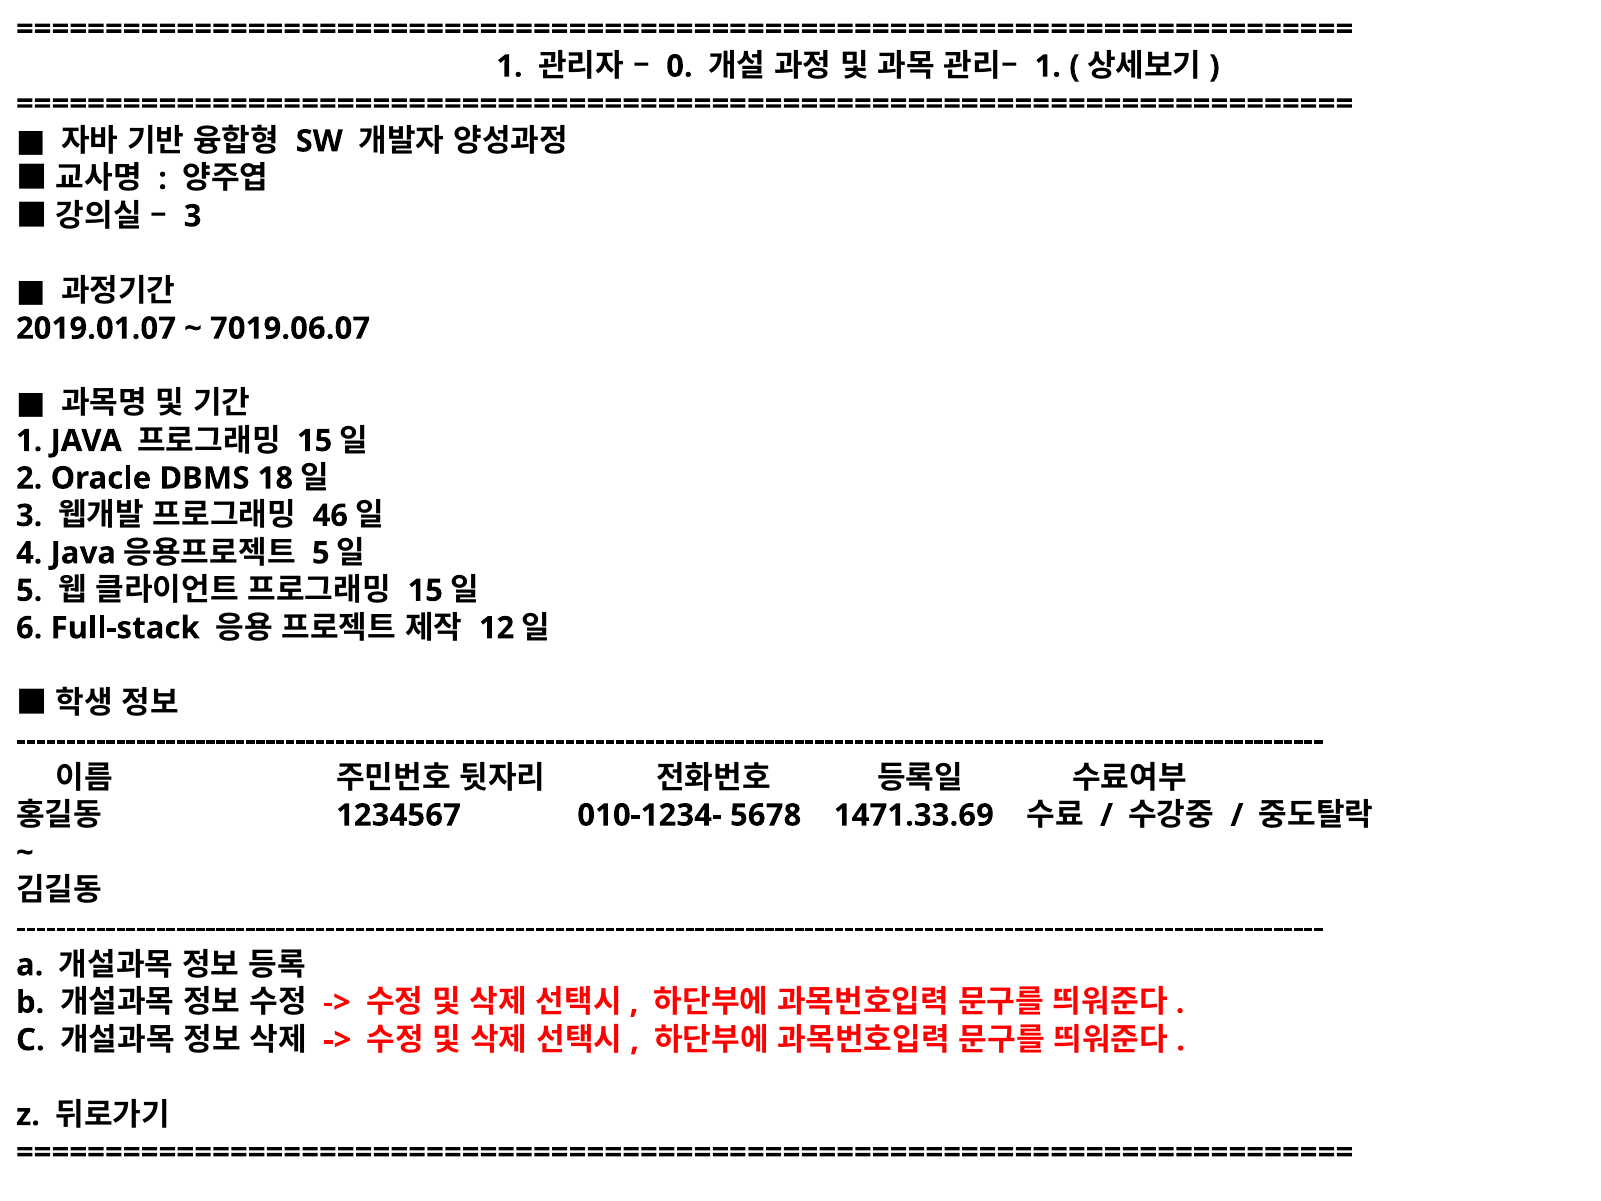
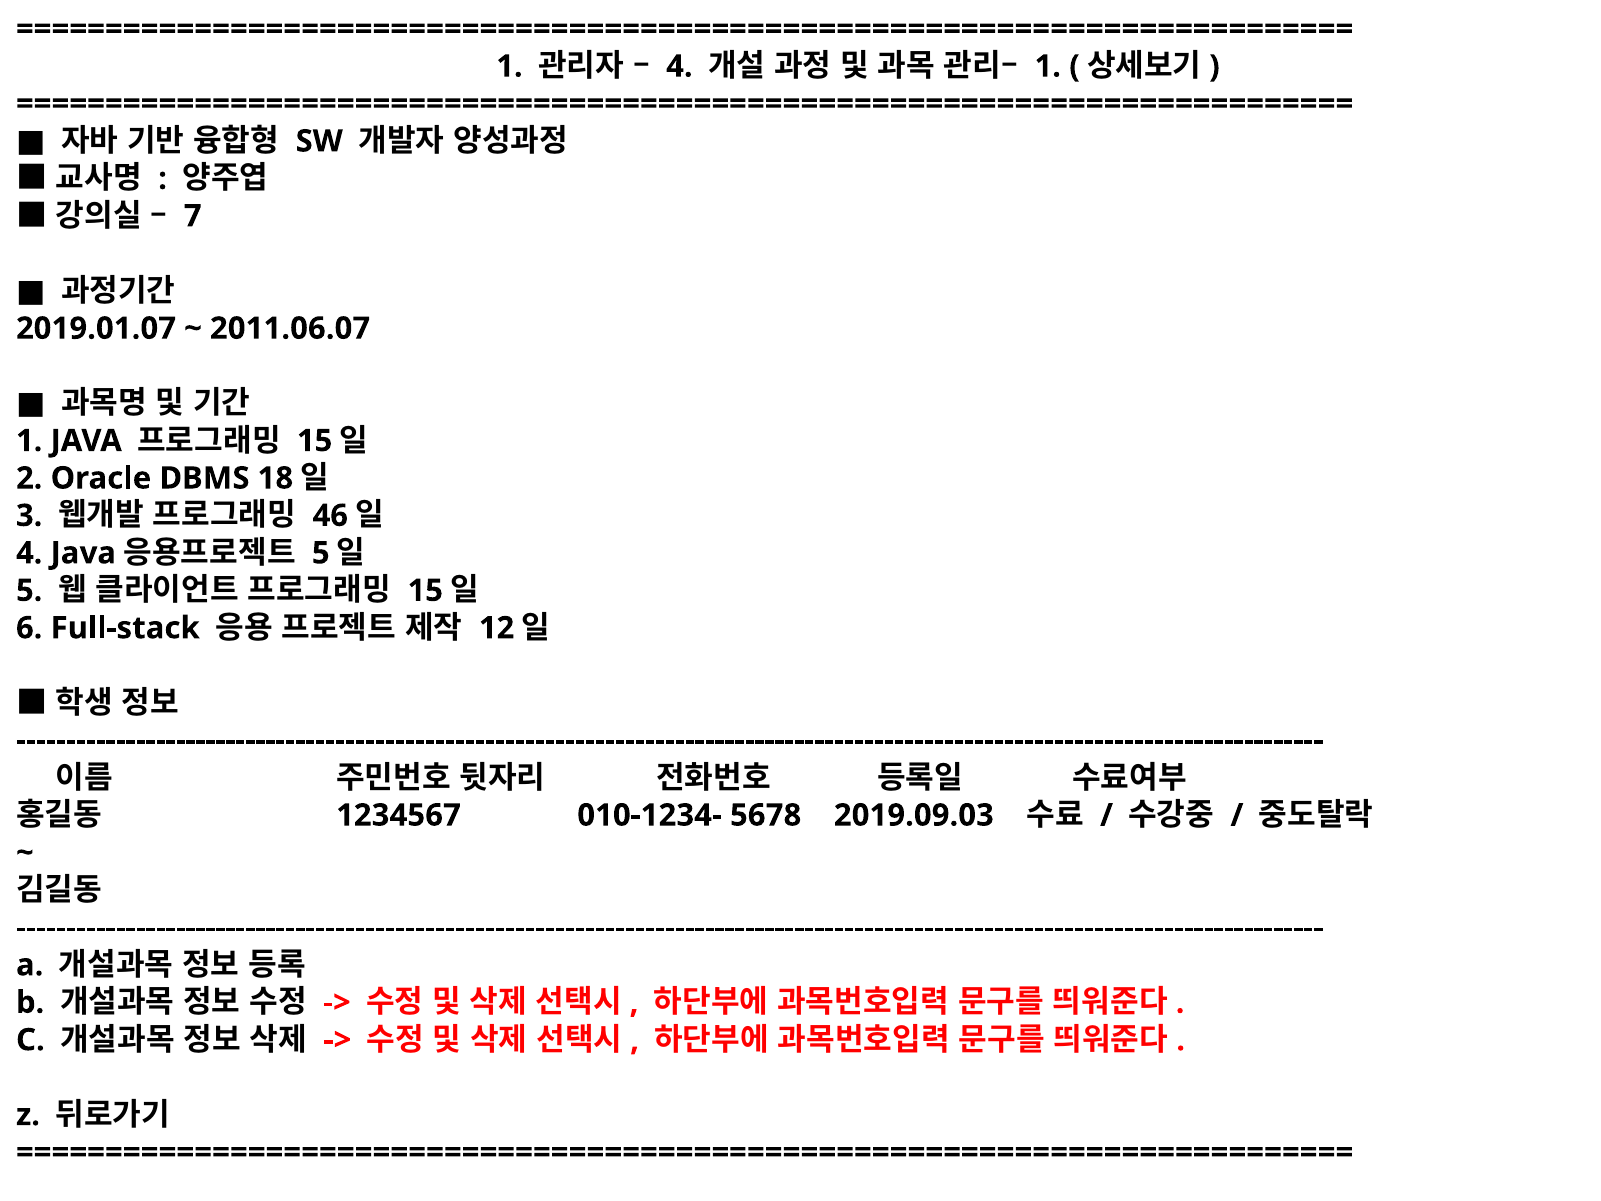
0 at (679, 66): 0 -> 4
3 at (193, 216): 3 -> 7
7019.06.07: 7019.06.07 -> 2011.06.07
1471.33.69: 1471.33.69 -> 2019.09.03
